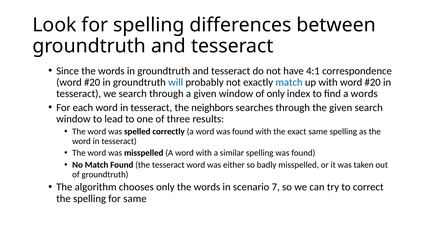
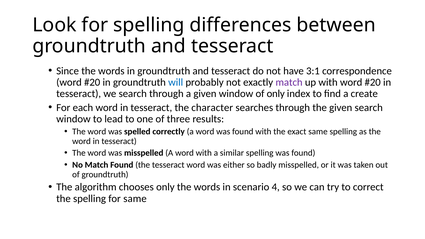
4:1: 4:1 -> 3:1
match at (289, 82) colour: blue -> purple
a words: words -> create
neighbors: neighbors -> character
7: 7 -> 4
